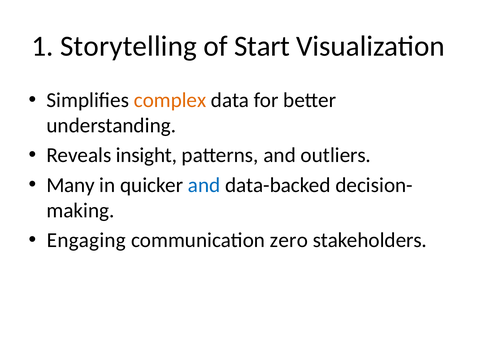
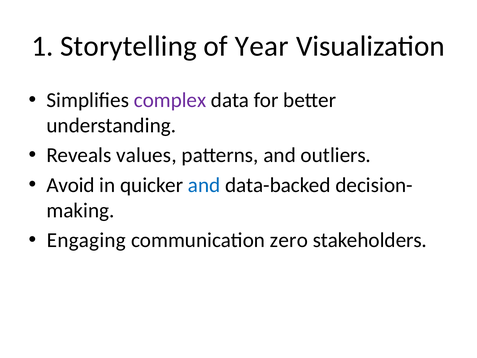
Start: Start -> Year
complex colour: orange -> purple
insight: insight -> values
Many: Many -> Avoid
